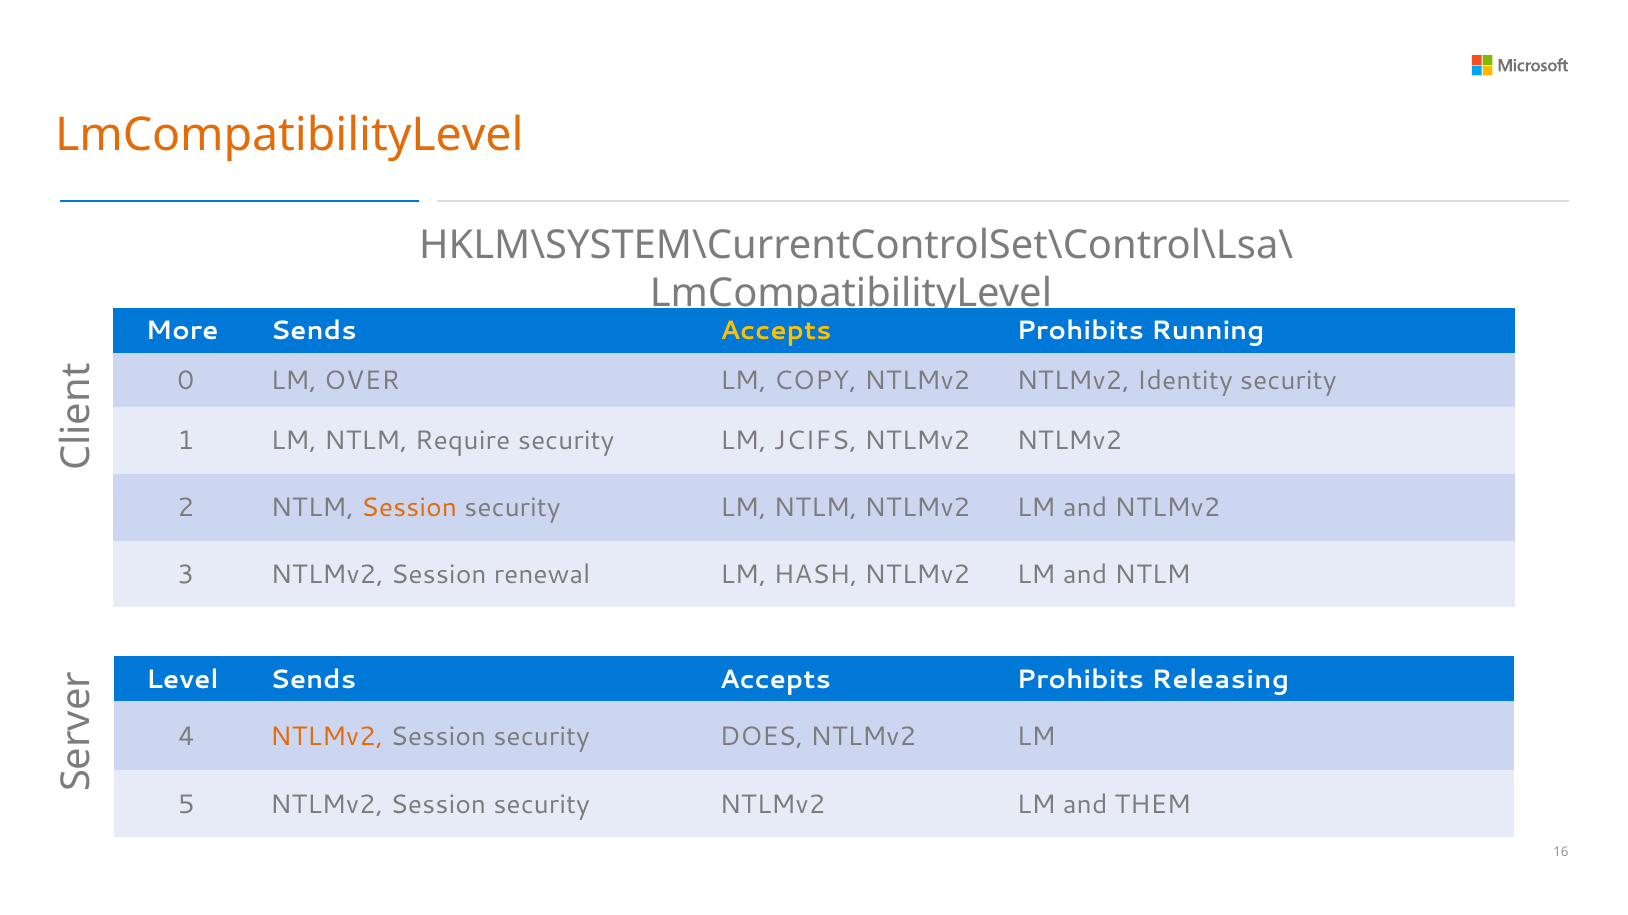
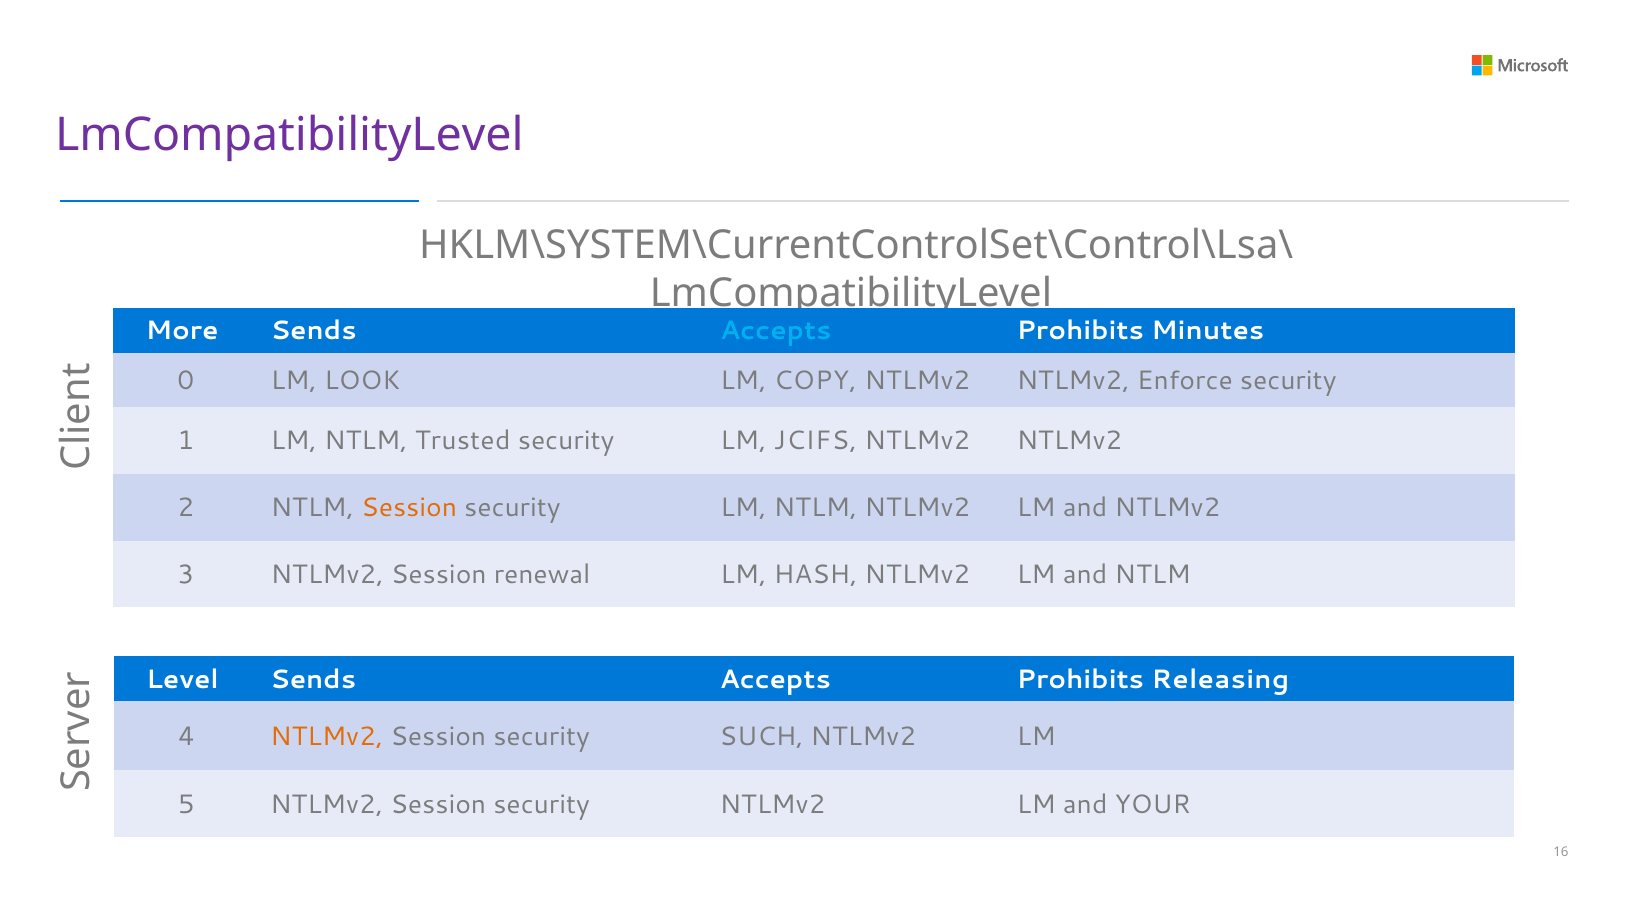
LmCompatibilityLevel at (289, 136) colour: orange -> purple
Accepts at (776, 331) colour: yellow -> light blue
Running: Running -> Minutes
OVER: OVER -> LOOK
Identity: Identity -> Enforce
Require: Require -> Trusted
DOES: DOES -> SUCH
THEM: THEM -> YOUR
